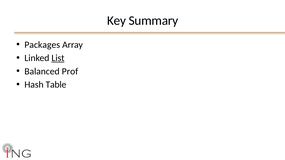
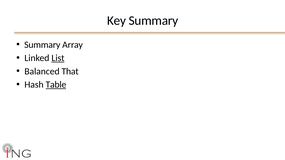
Packages at (42, 45): Packages -> Summary
Prof: Prof -> That
Table underline: none -> present
